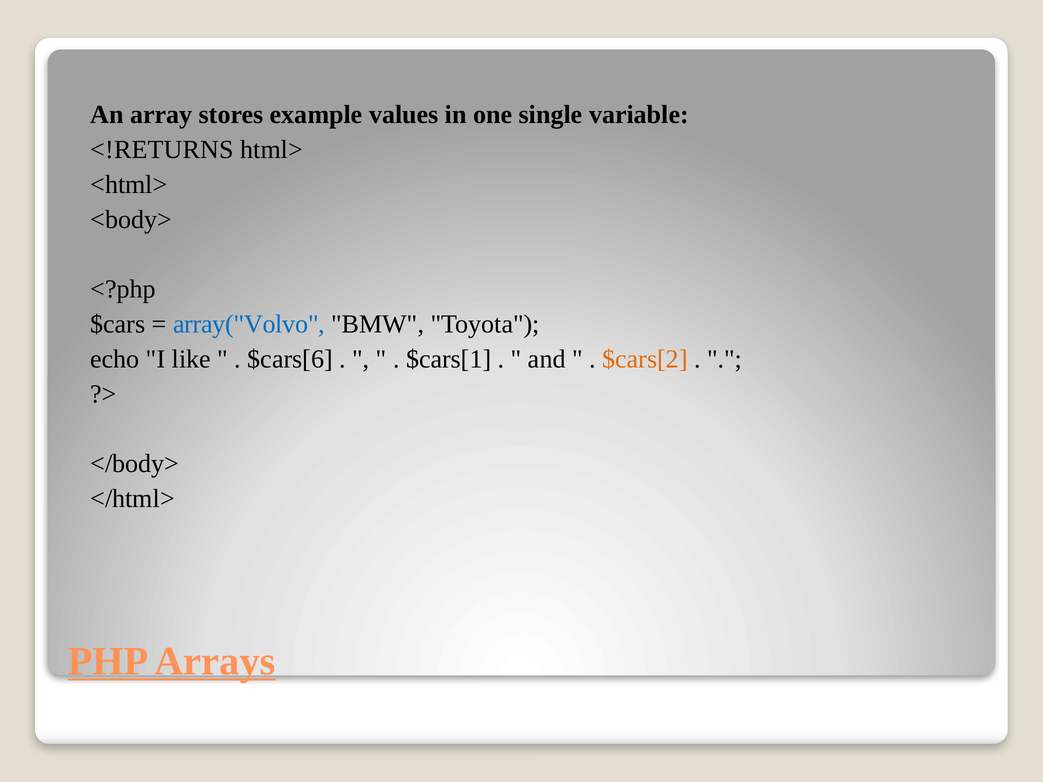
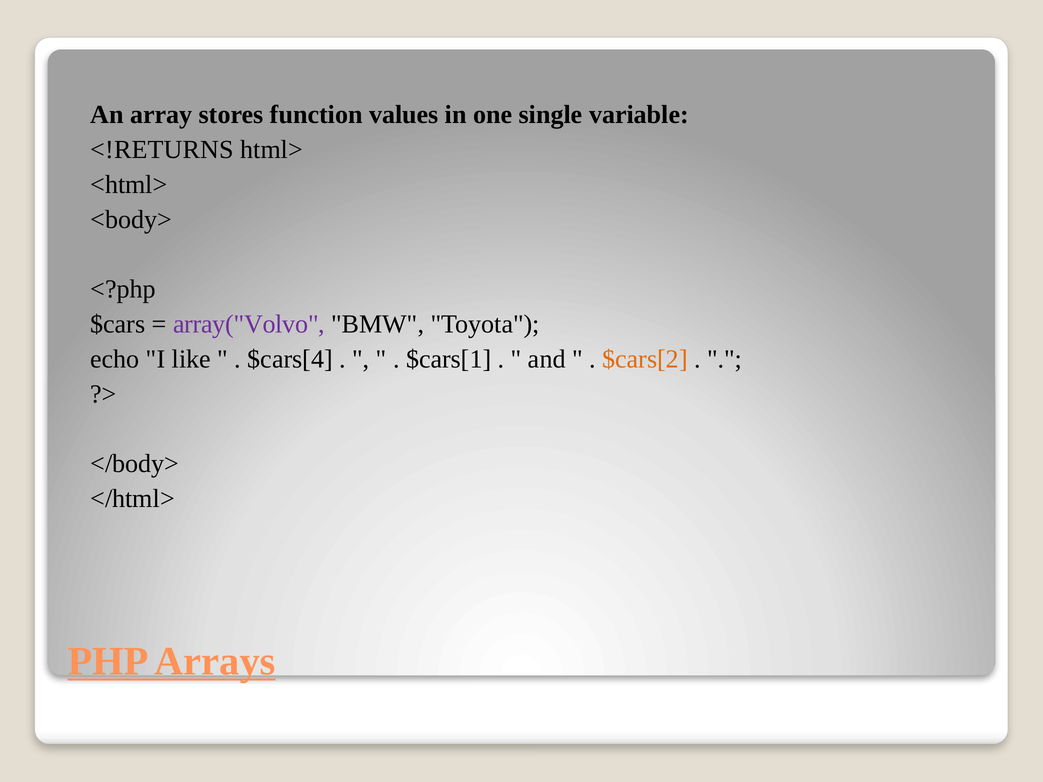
example: example -> function
array("Volvo colour: blue -> purple
$cars[6: $cars[6 -> $cars[4
